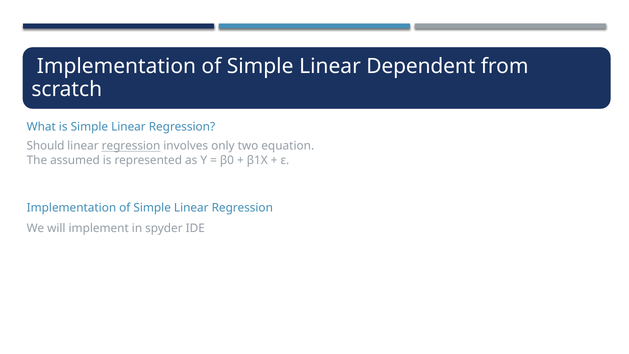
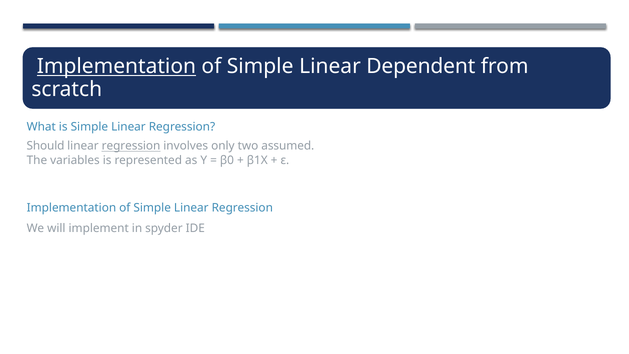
Implementation at (116, 66) underline: none -> present
equation: equation -> assumed
assumed: assumed -> variables
